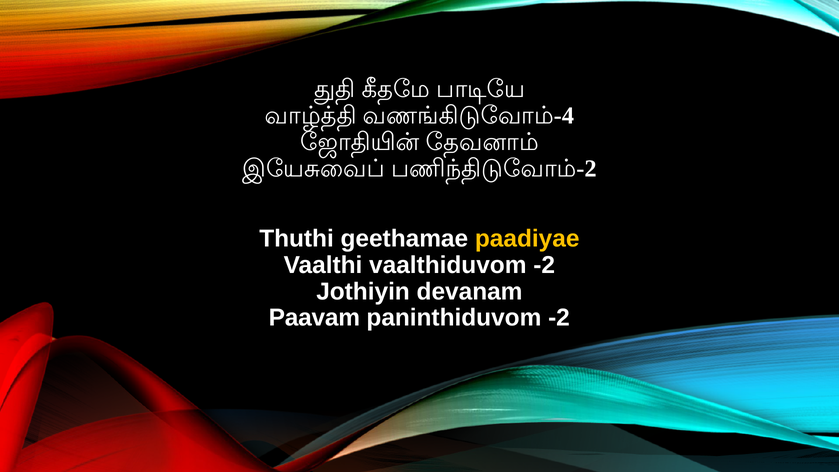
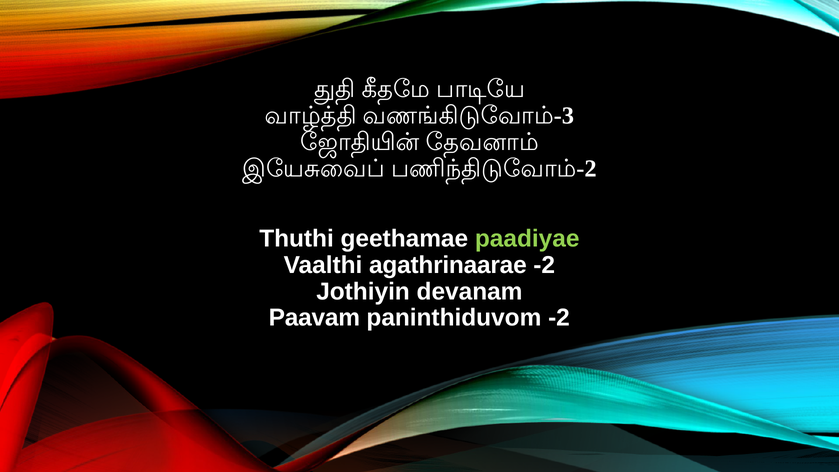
-4: -4 -> -3
paadiyae colour: yellow -> light green
vaalthiduvom: vaalthiduvom -> agathrinaarae
